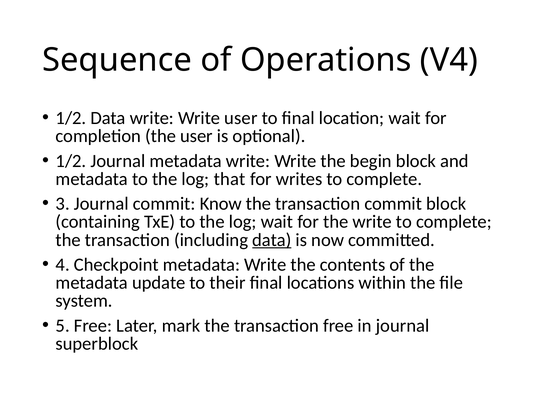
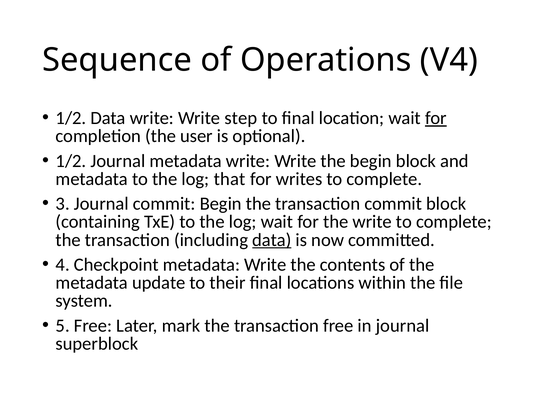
Write user: user -> step
for at (436, 118) underline: none -> present
commit Know: Know -> Begin
